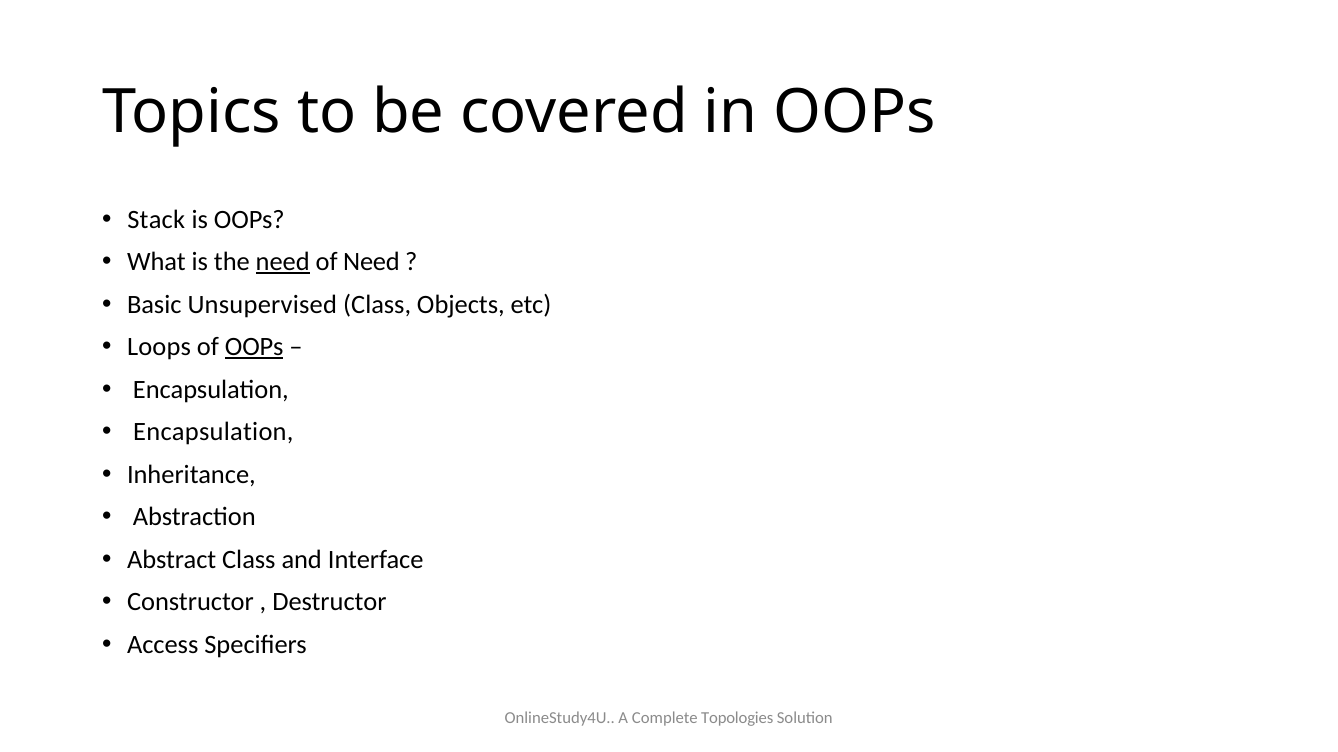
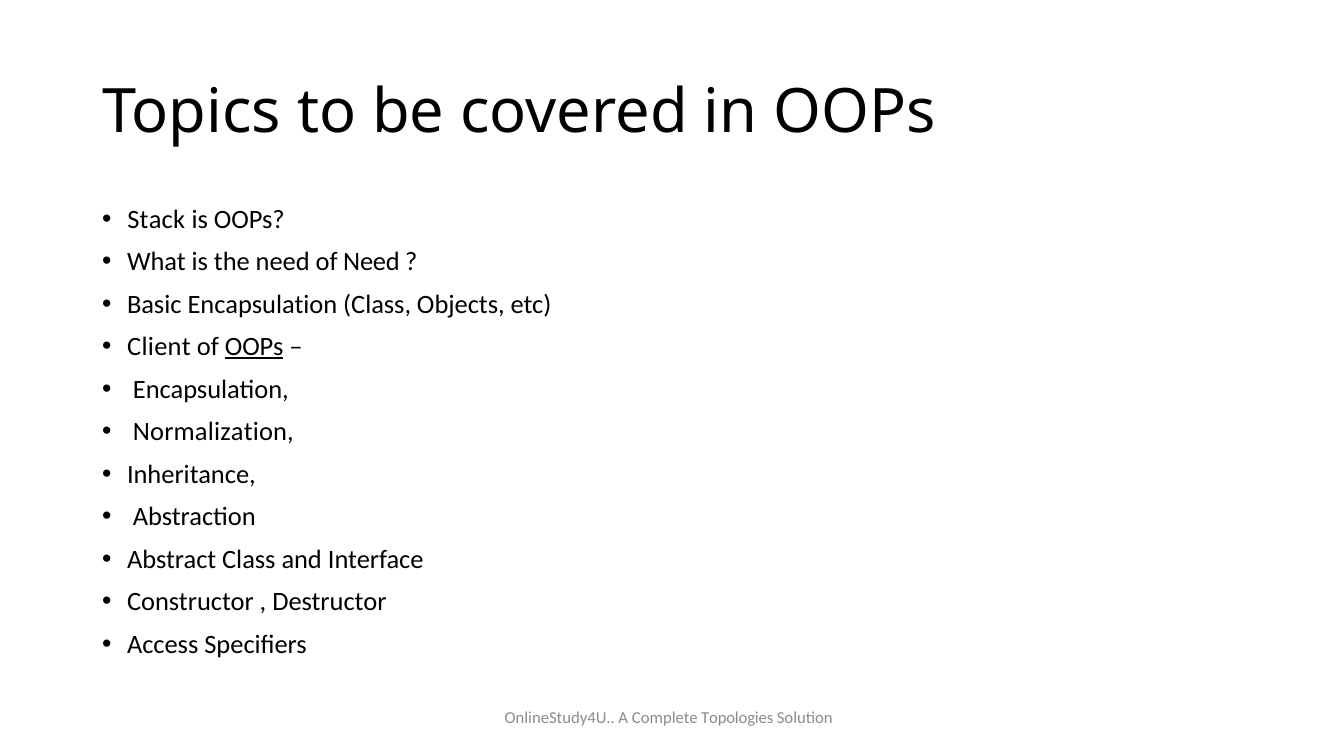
need at (283, 262) underline: present -> none
Basic Unsupervised: Unsupervised -> Encapsulation
Loops: Loops -> Client
Encapsulation at (213, 432): Encapsulation -> Normalization
